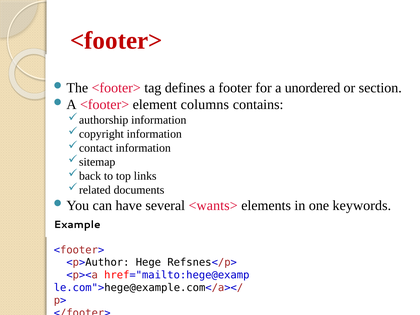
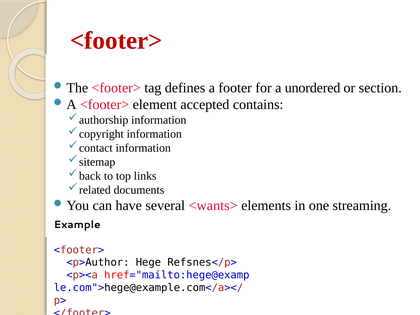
columns: columns -> accepted
keywords: keywords -> streaming
